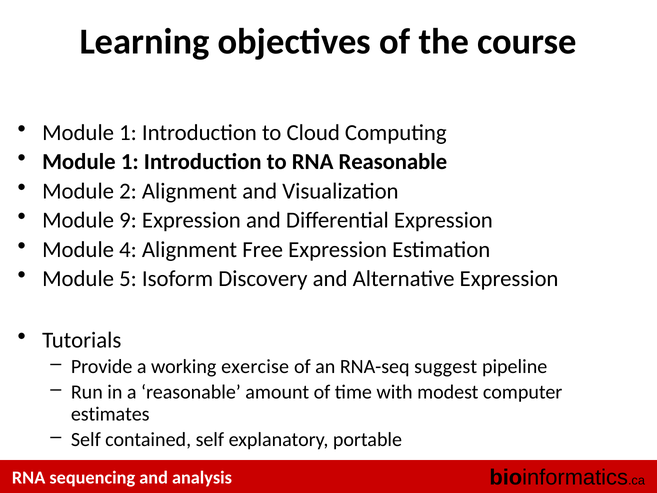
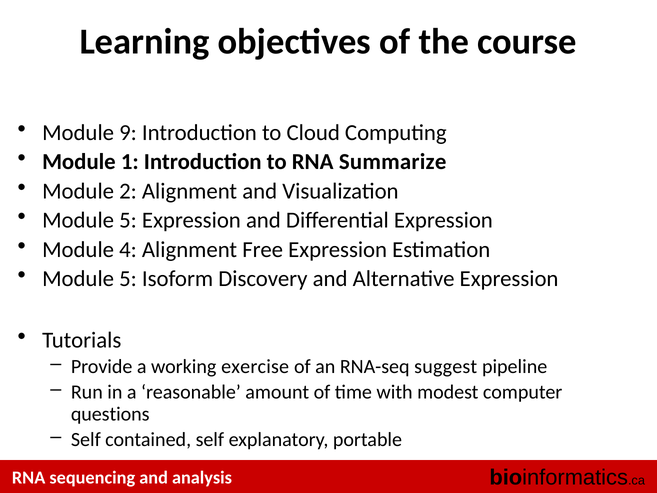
1 at (128, 132): 1 -> 9
RNA Reasonable: Reasonable -> Summarize
9 at (128, 220): 9 -> 5
estimates: estimates -> questions
